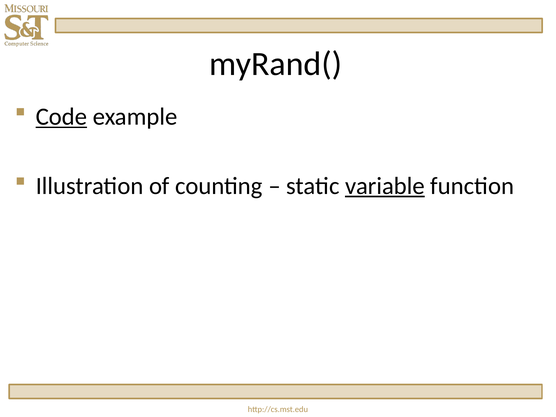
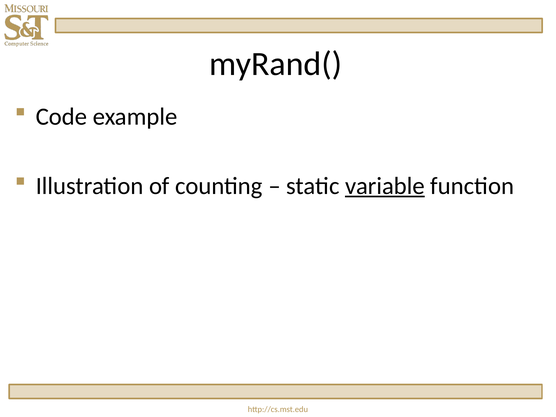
Code underline: present -> none
